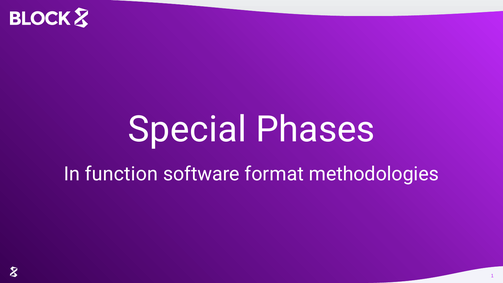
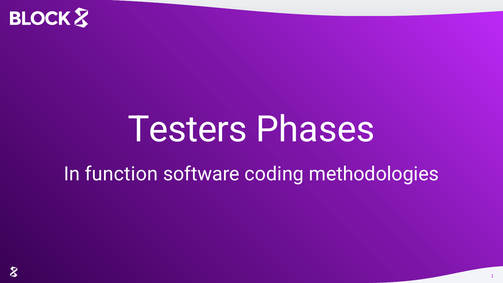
Special: Special -> Testers
format: format -> coding
